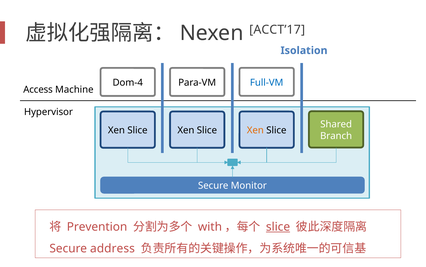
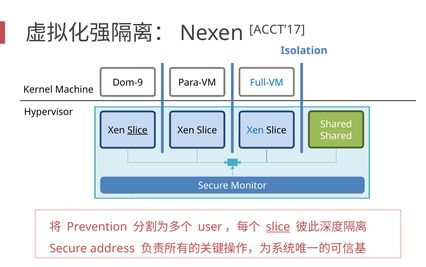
Dom-4: Dom-4 -> Dom-9
Access: Access -> Kernel
Slice at (137, 130) underline: none -> present
Xen at (255, 130) colour: orange -> blue
Branch at (336, 135): Branch -> Shared
with: with -> user
